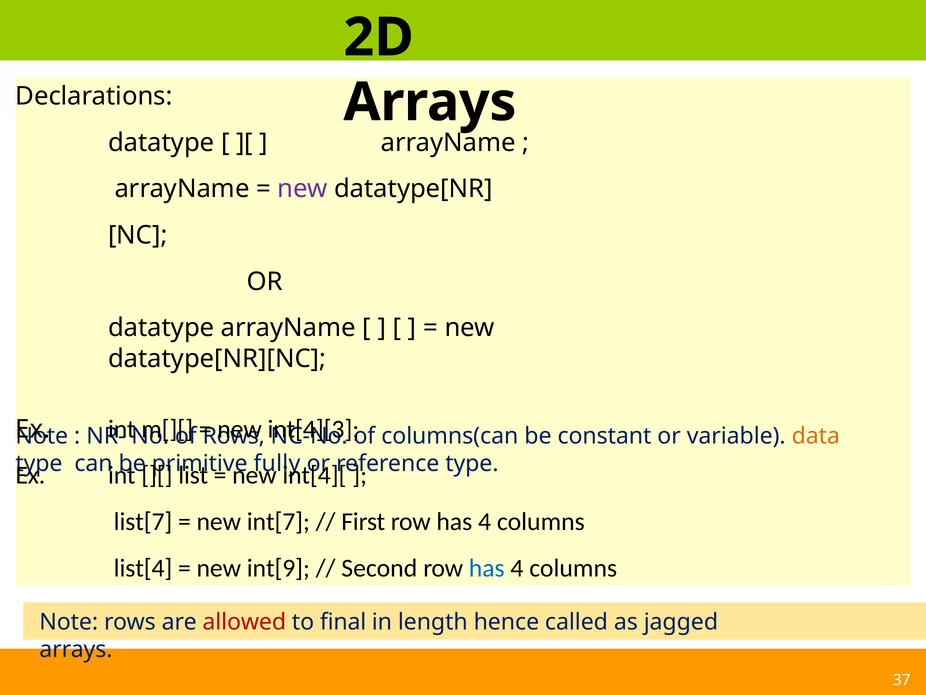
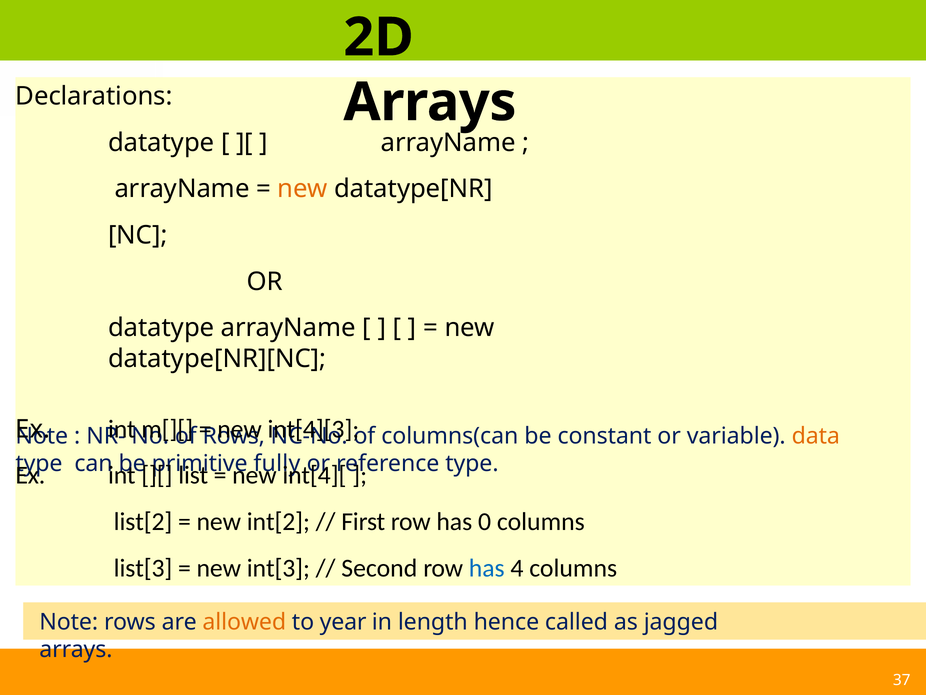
new at (303, 189) colour: purple -> orange
list[7: list[7 -> list[2
int[7: int[7 -> int[2
First row has 4: 4 -> 0
list[4: list[4 -> list[3
int[9: int[9 -> int[3
allowed colour: red -> orange
final: final -> year
